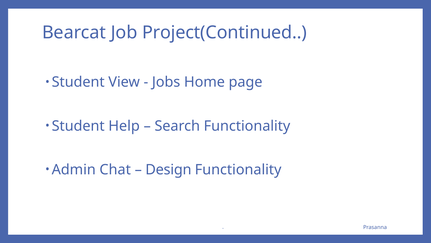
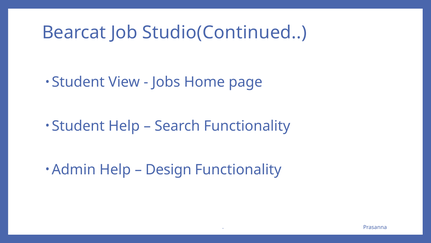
Project(Continued: Project(Continued -> Studio(Continued
Admin Chat: Chat -> Help
